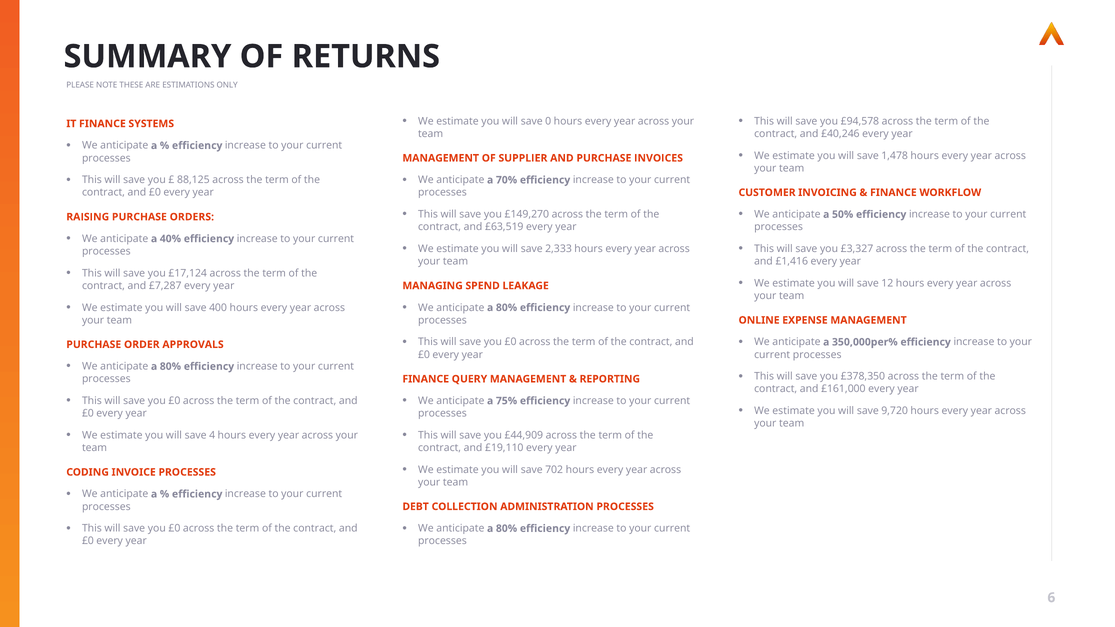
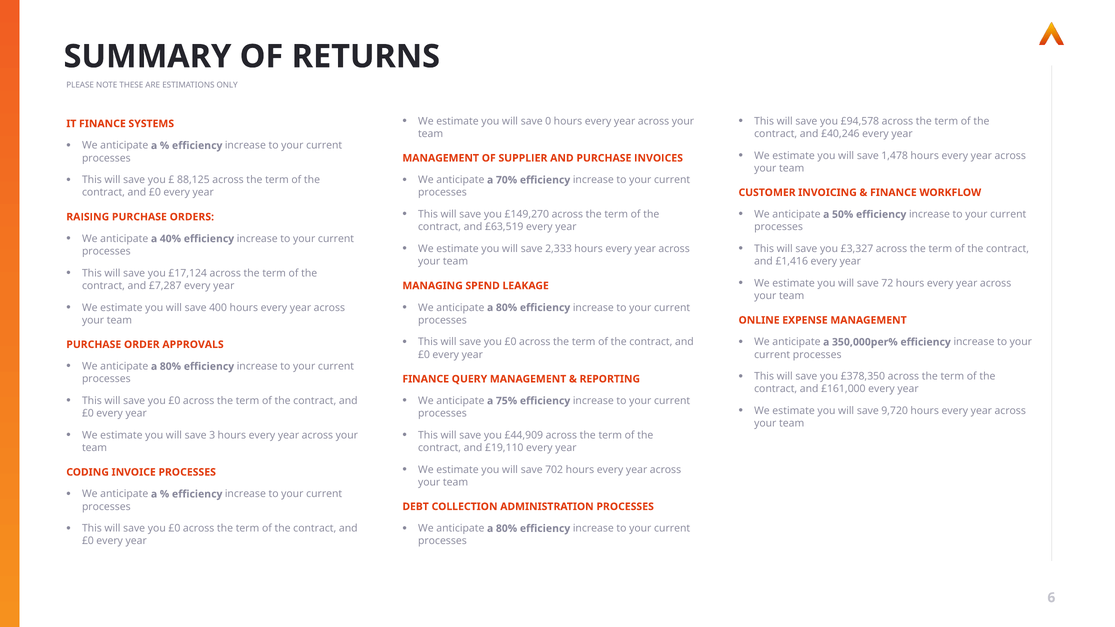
12: 12 -> 72
4: 4 -> 3
